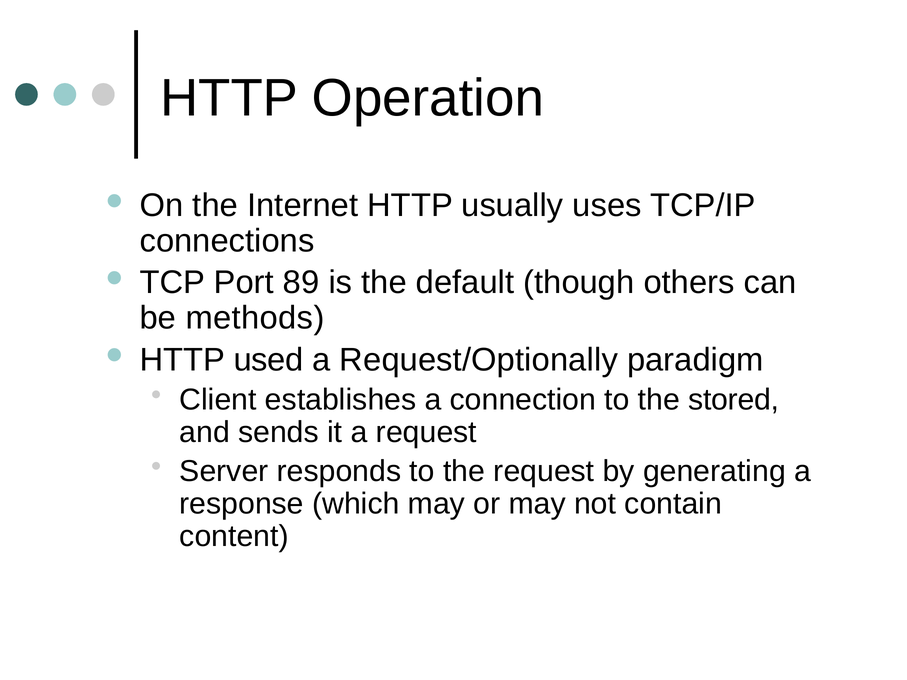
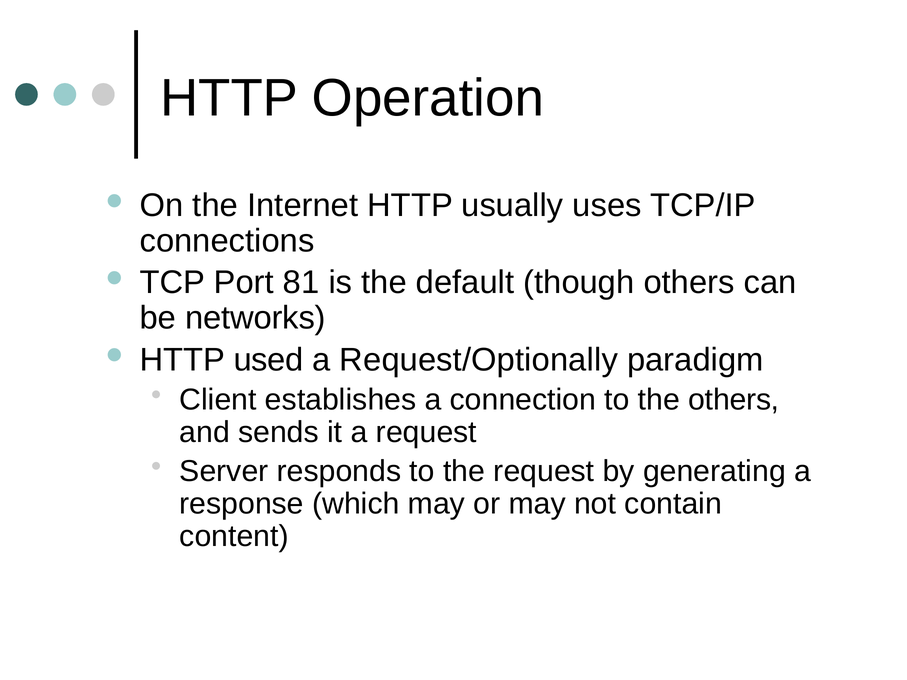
89: 89 -> 81
methods: methods -> networks
the stored: stored -> others
